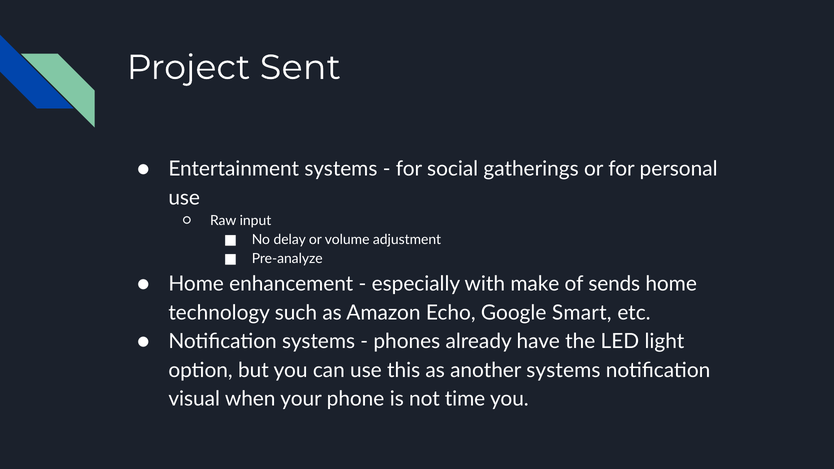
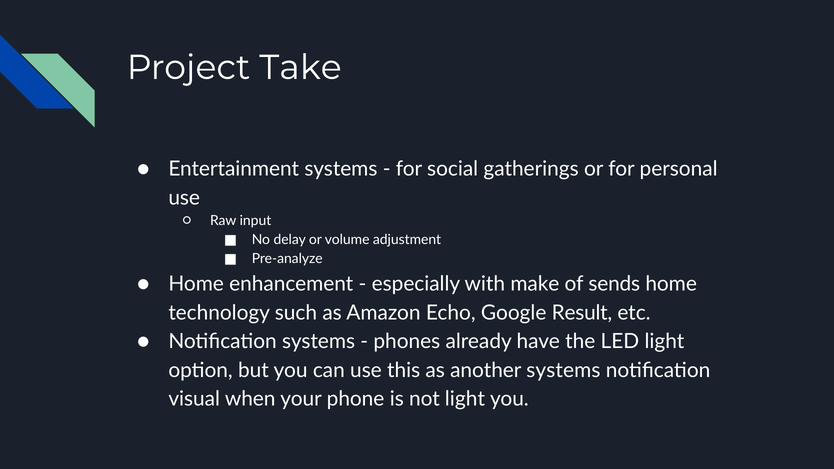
Sent: Sent -> Take
Smart: Smart -> Result
not time: time -> light
